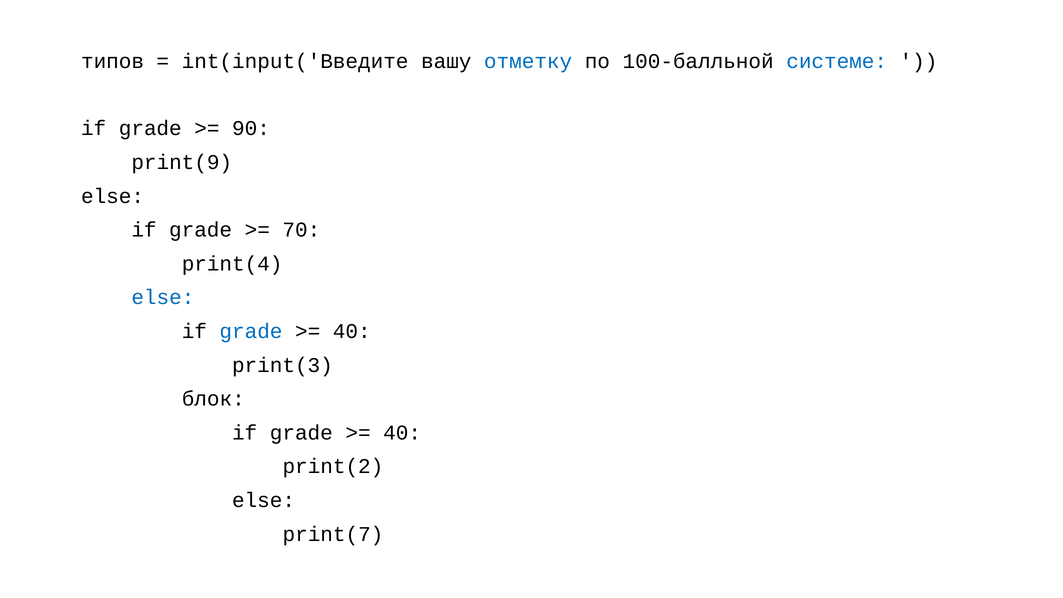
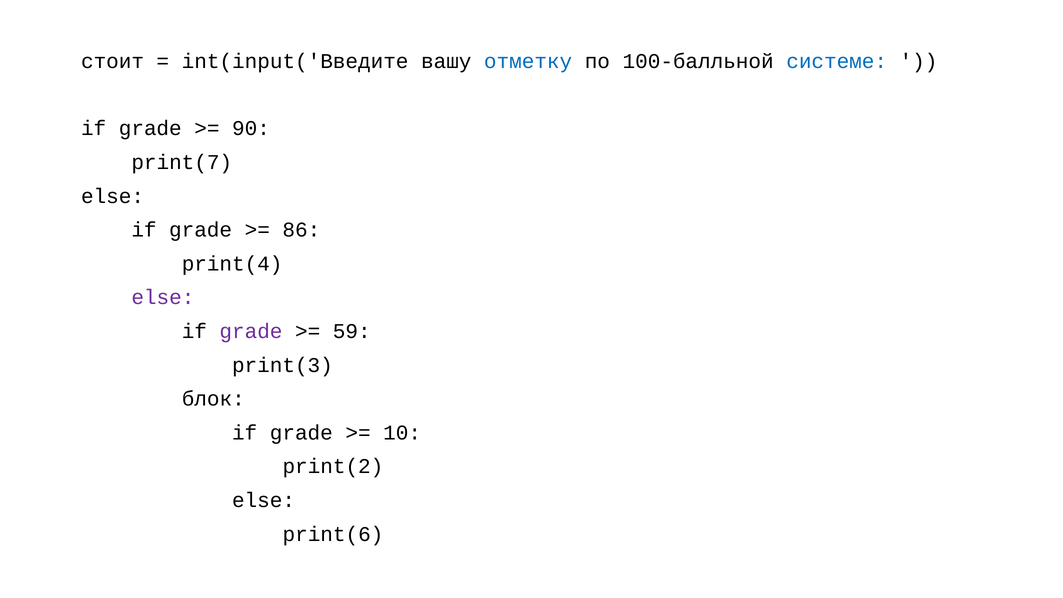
типов: типов -> стоит
print(9: print(9 -> print(7
70: 70 -> 86
else at (163, 297) colour: blue -> purple
grade at (251, 331) colour: blue -> purple
40 at (352, 331): 40 -> 59
40 at (402, 433): 40 -> 10
print(7: print(7 -> print(6
